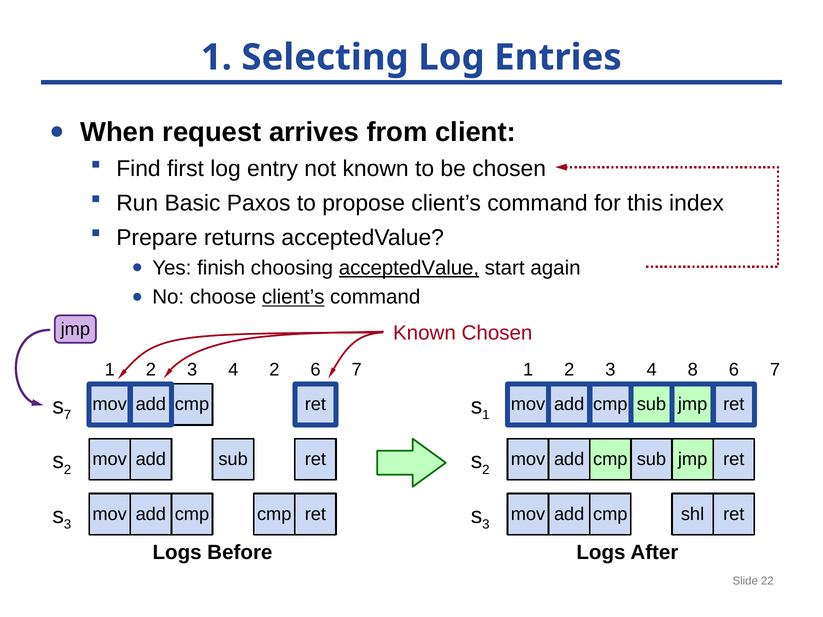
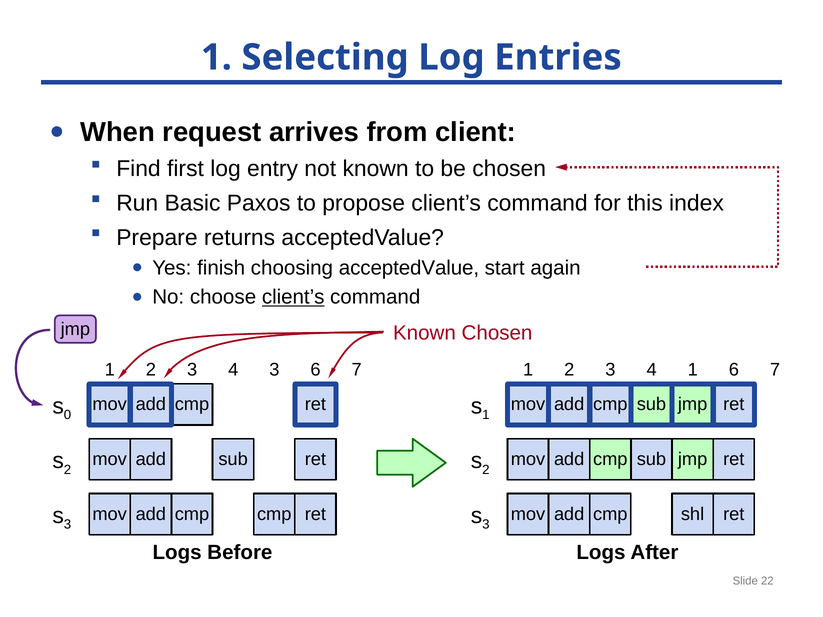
acceptedValue at (409, 268) underline: present -> none
4 2: 2 -> 3
4 8: 8 -> 1
7 at (67, 415): 7 -> 0
